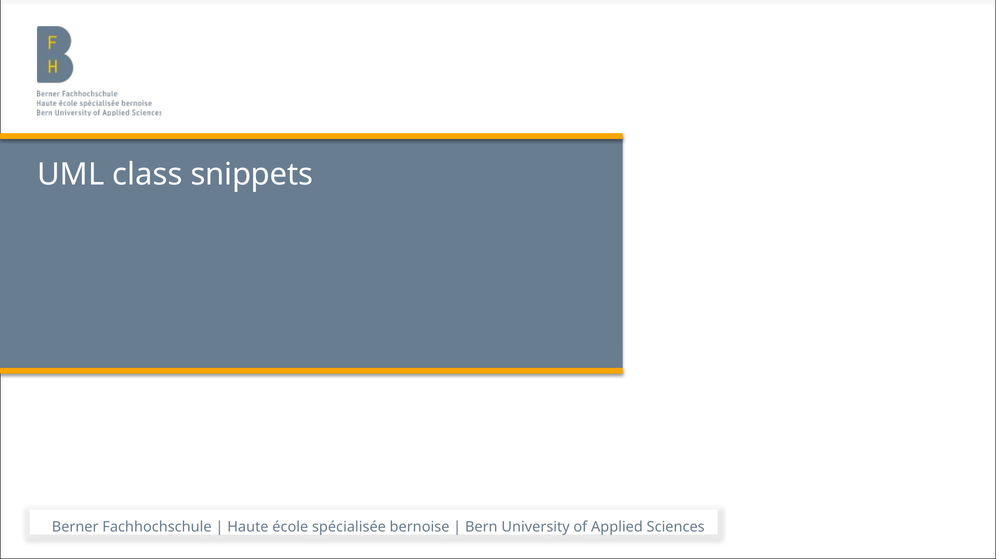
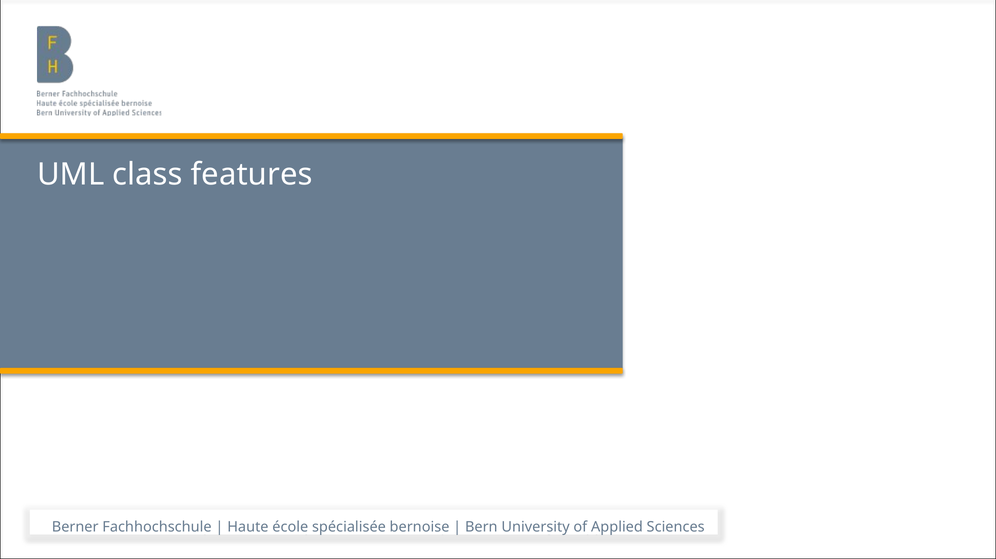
snippets: snippets -> features
